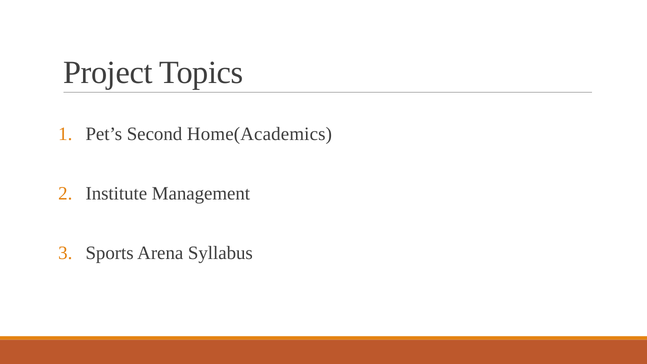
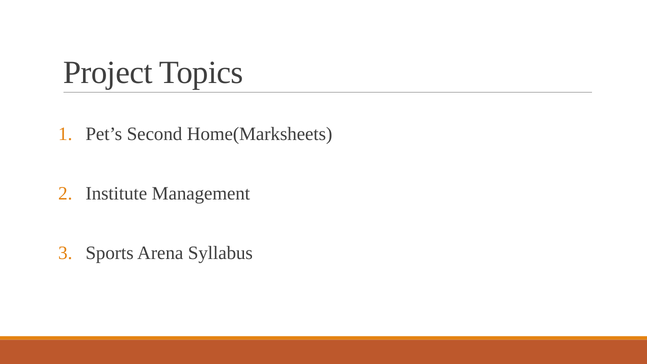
Home(Academics: Home(Academics -> Home(Marksheets
